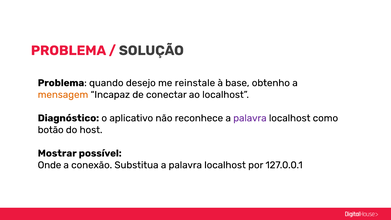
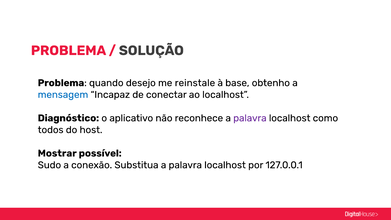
mensagem colour: orange -> blue
botão: botão -> todos
Onde: Onde -> Sudo
